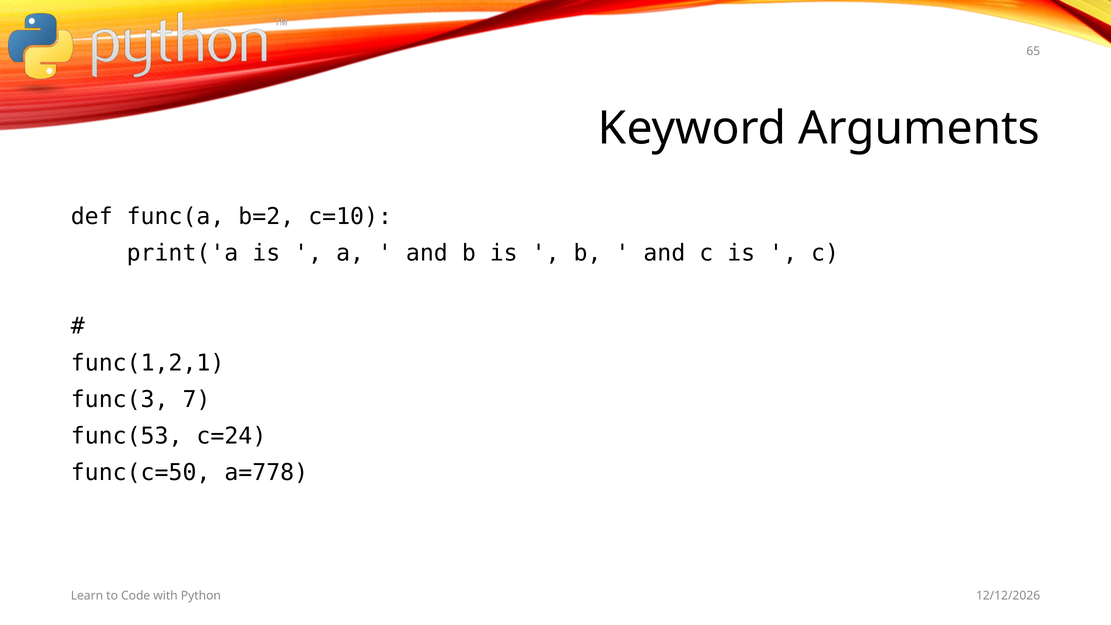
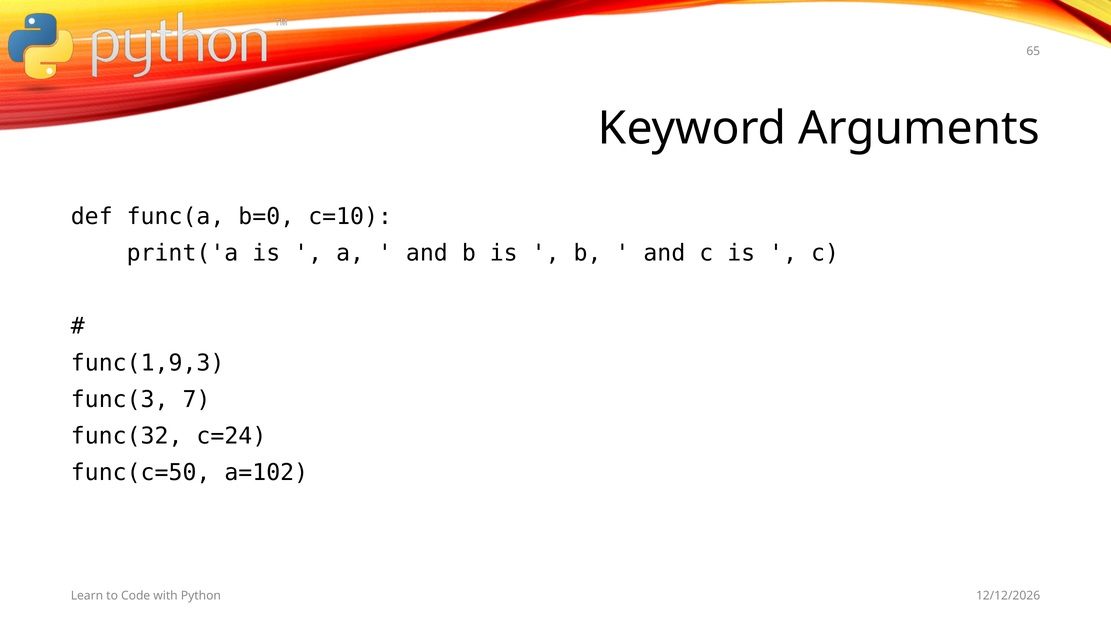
b=2: b=2 -> b=0
func(1,2,1: func(1,2,1 -> func(1,9,3
func(53: func(53 -> func(32
a=778: a=778 -> a=102
